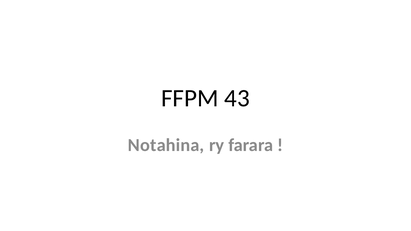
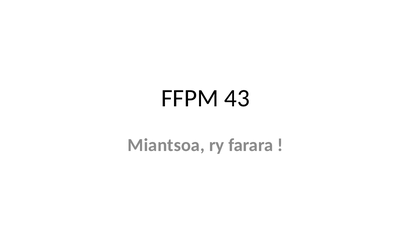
Notahina: Notahina -> Miantsoa
